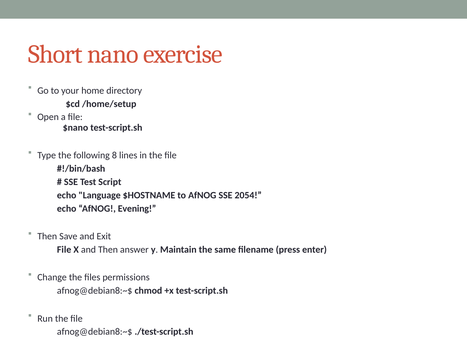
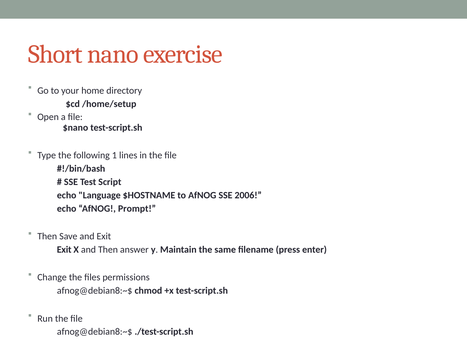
8: 8 -> 1
2054: 2054 -> 2006
Evening: Evening -> Prompt
File at (64, 250): File -> Exit
